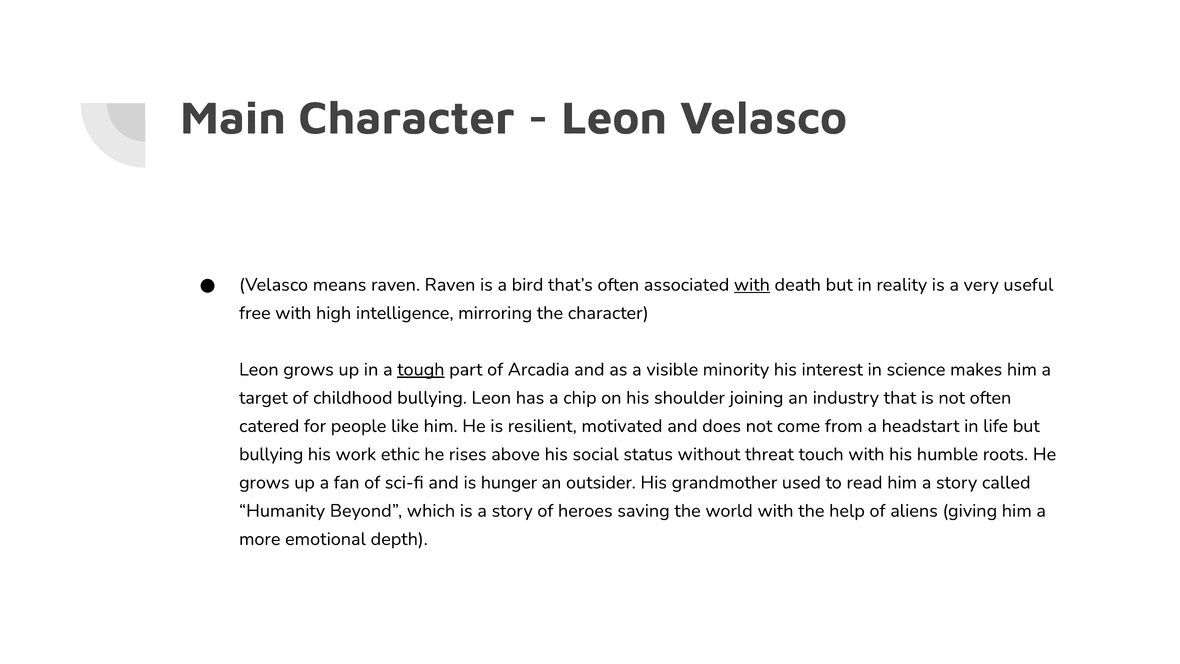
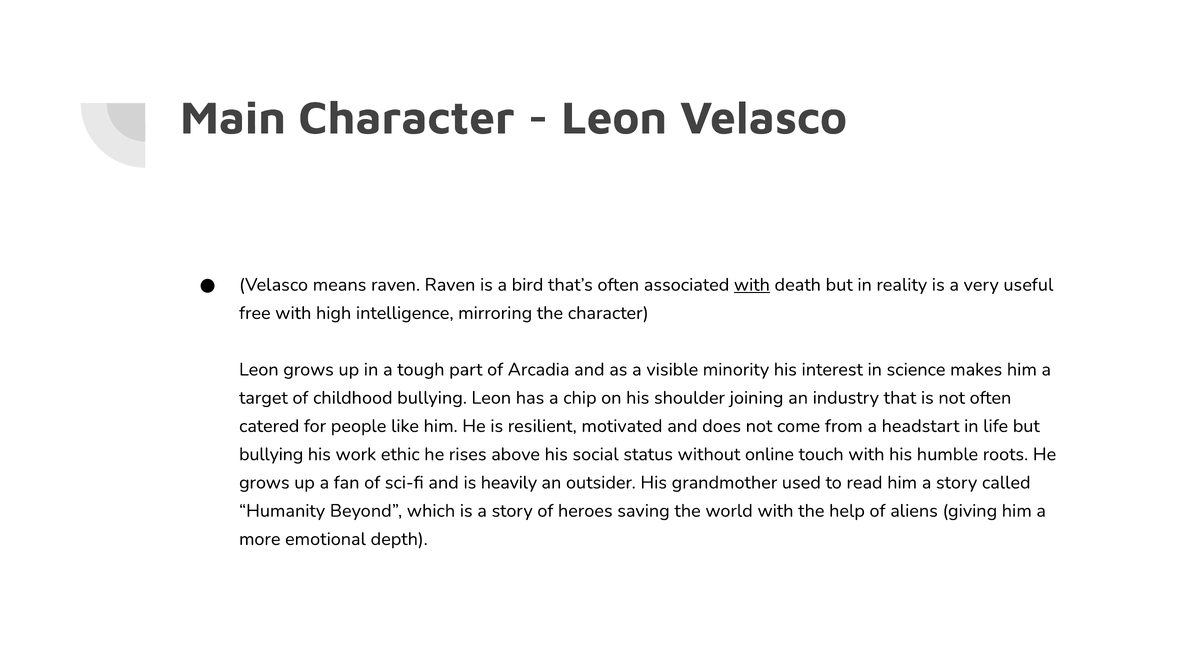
tough underline: present -> none
threat: threat -> online
hunger: hunger -> heavily
